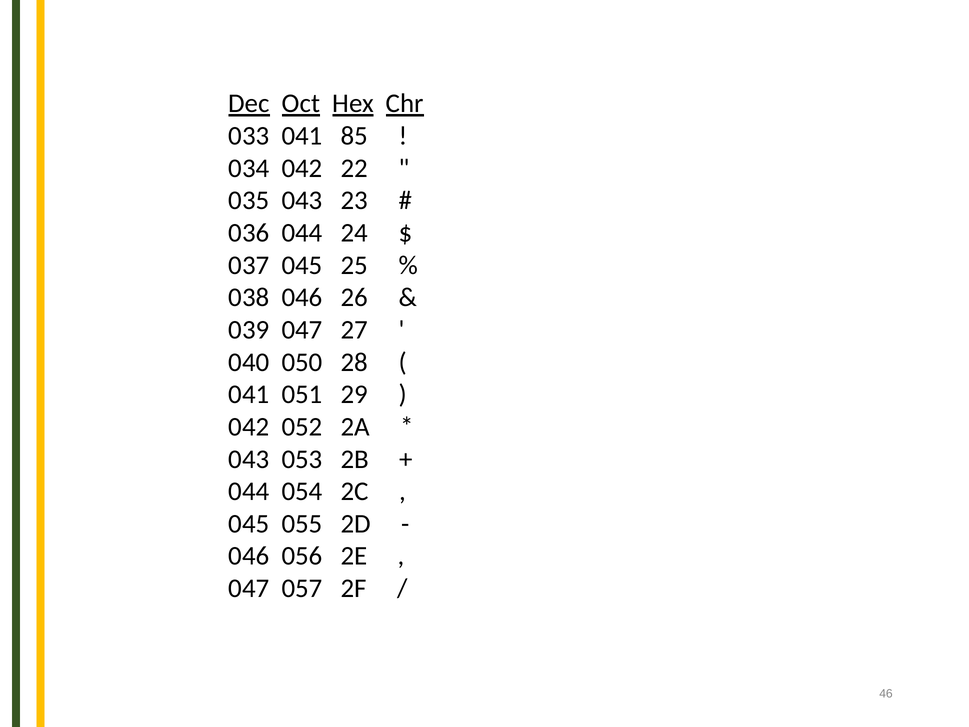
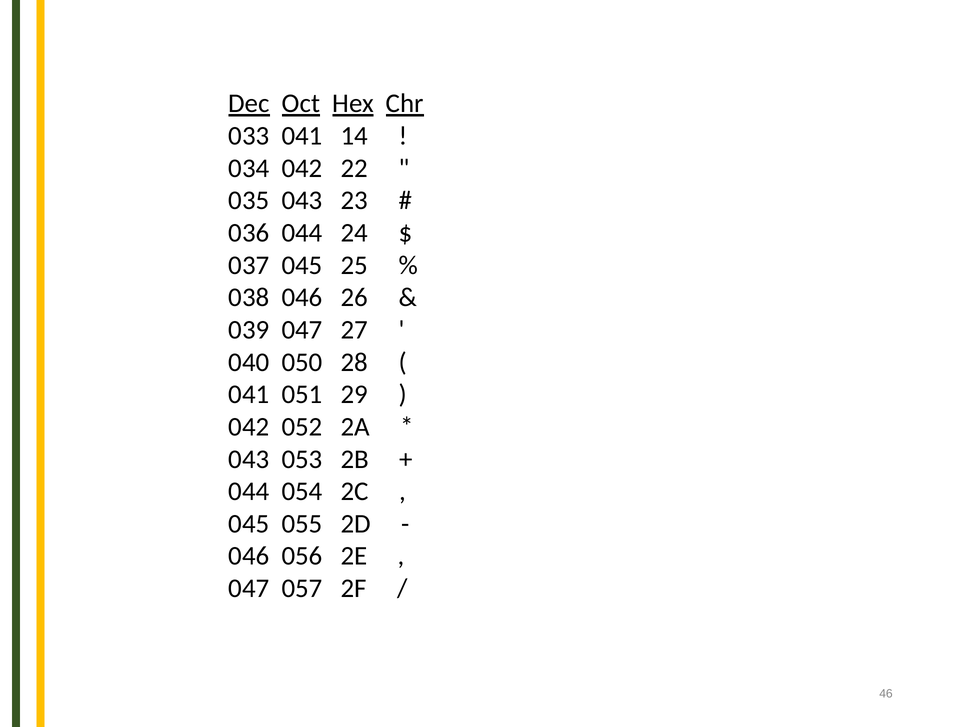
85: 85 -> 14
